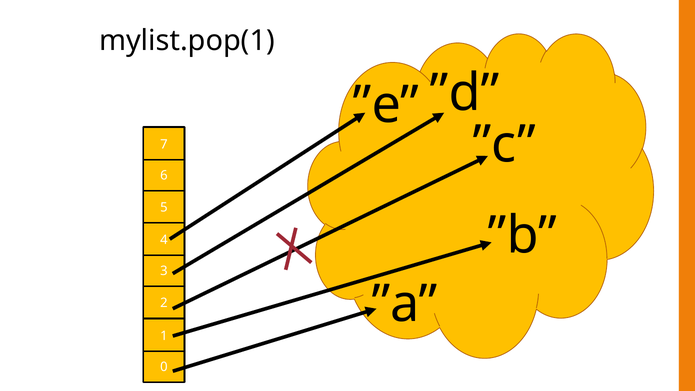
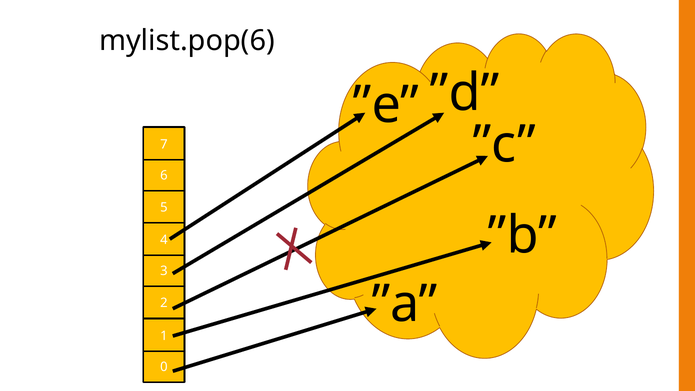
mylist.pop(1: mylist.pop(1 -> mylist.pop(6
